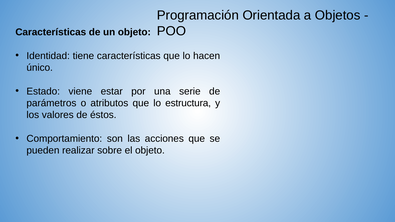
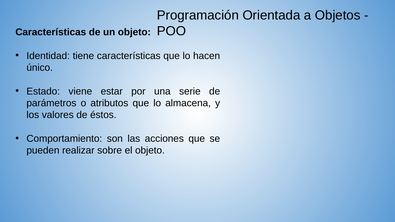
estructura: estructura -> almacena
